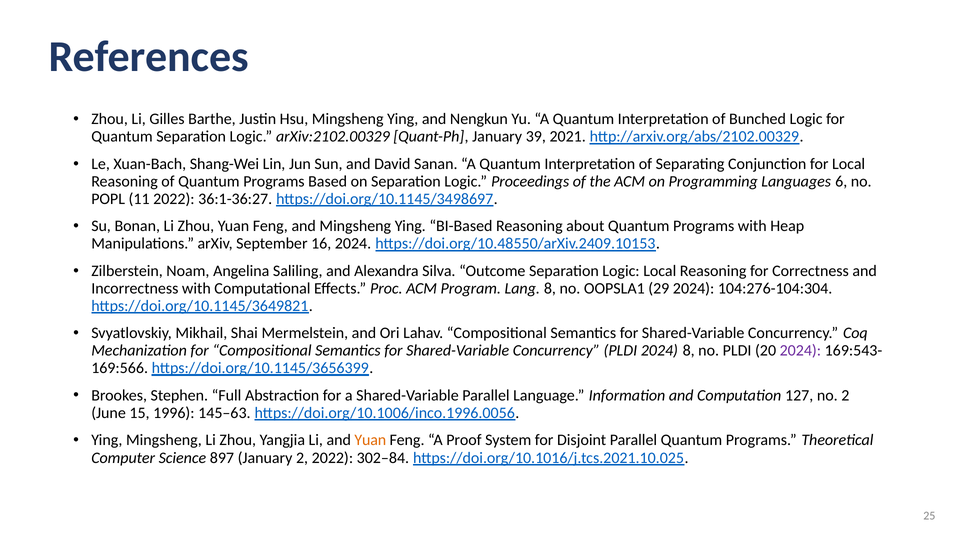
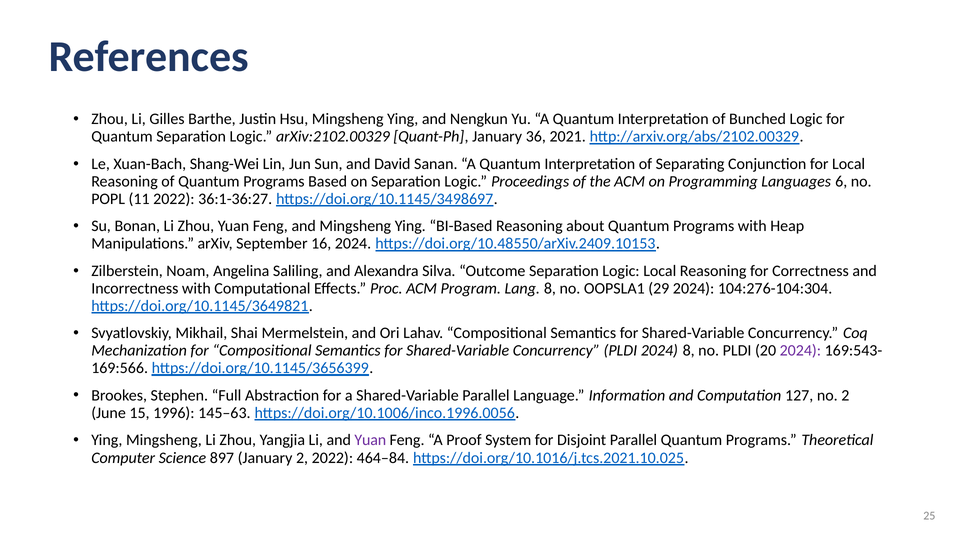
39: 39 -> 36
Yuan at (370, 441) colour: orange -> purple
302–84: 302–84 -> 464–84
